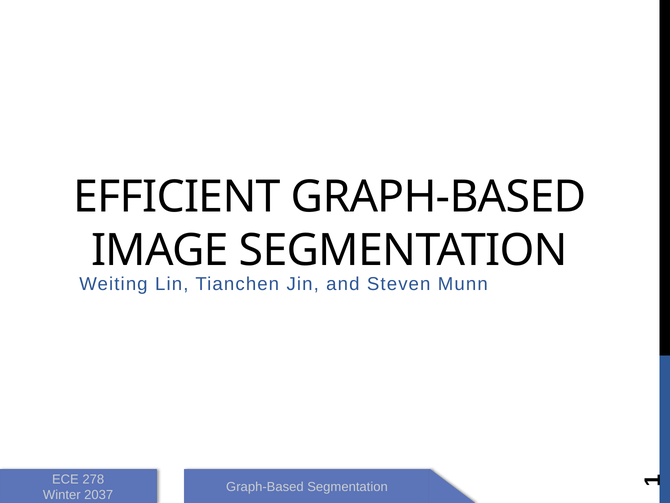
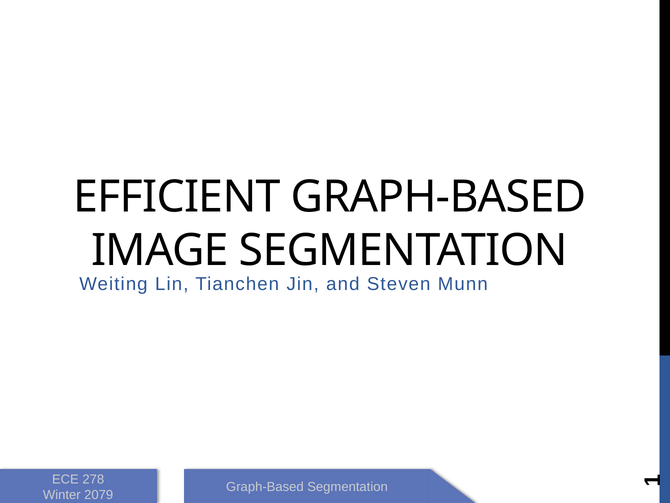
2037: 2037 -> 2079
